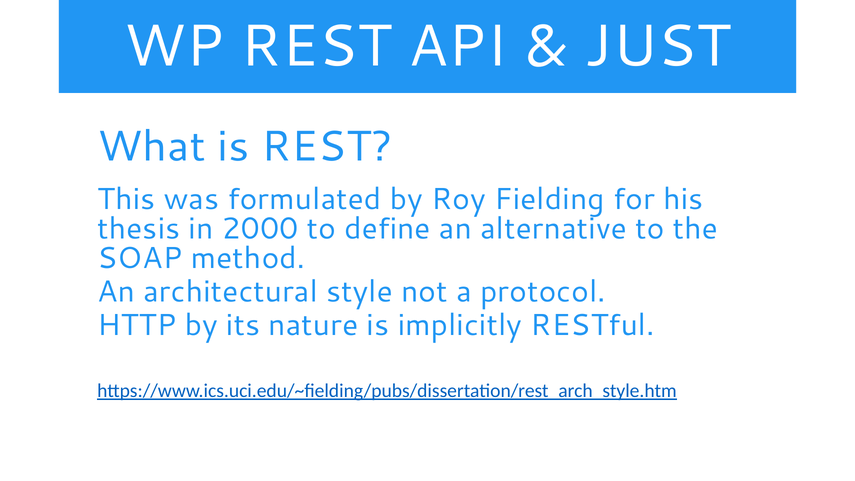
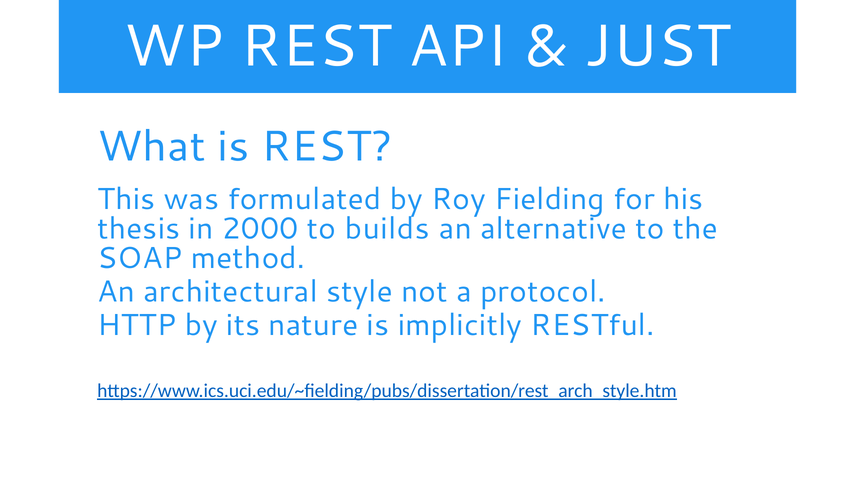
define: define -> builds
